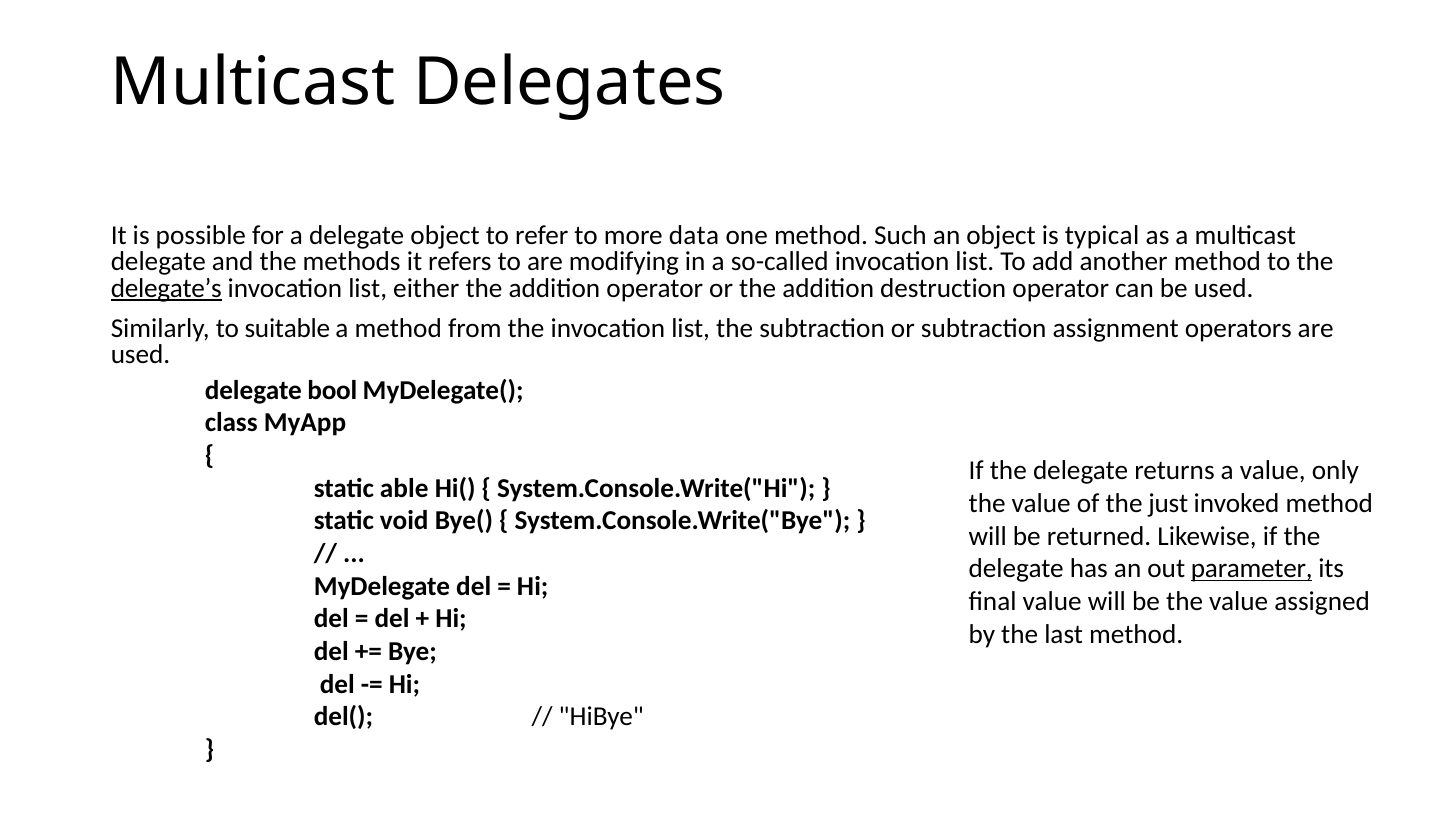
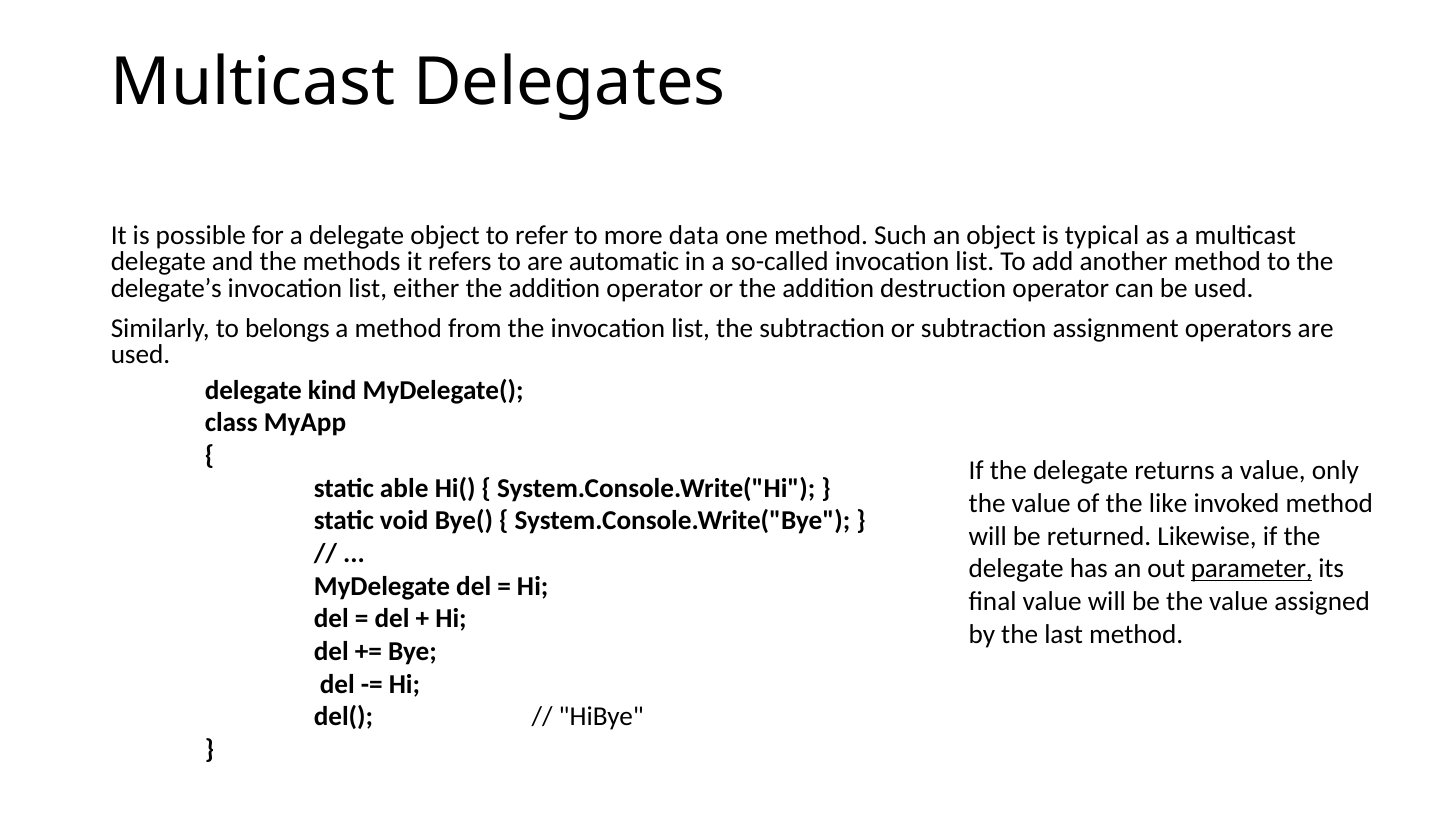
modifying: modifying -> automatic
delegate’s underline: present -> none
suitable: suitable -> belongs
bool: bool -> kind
just: just -> like
